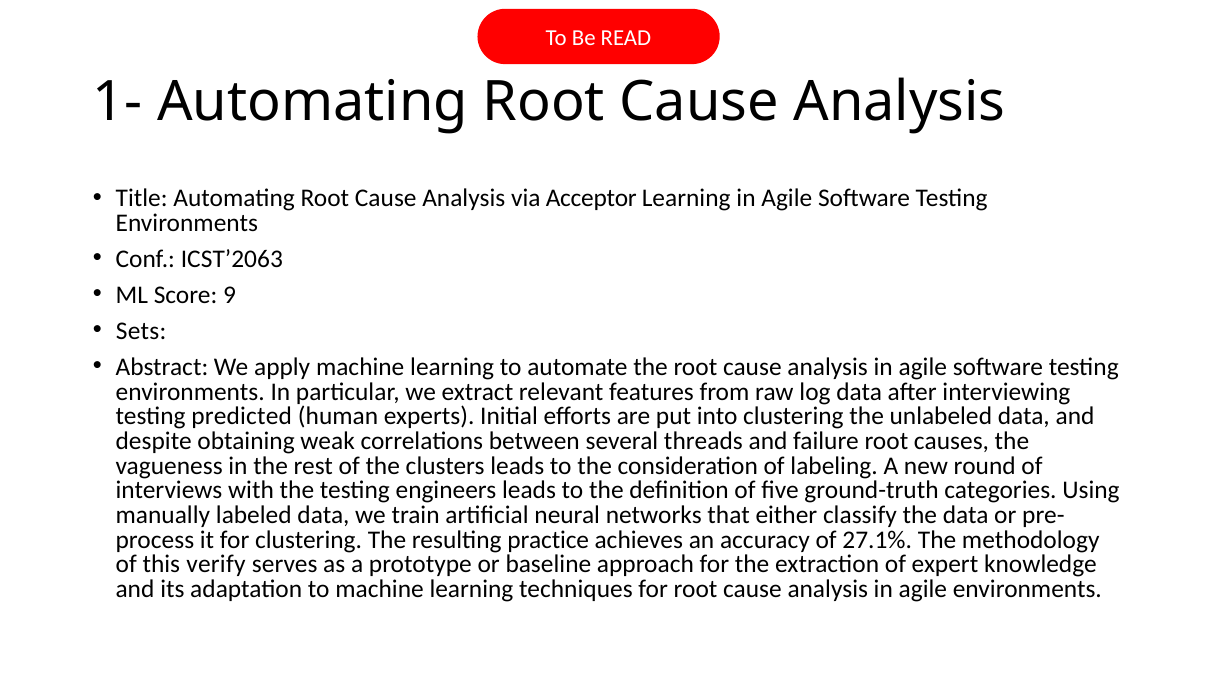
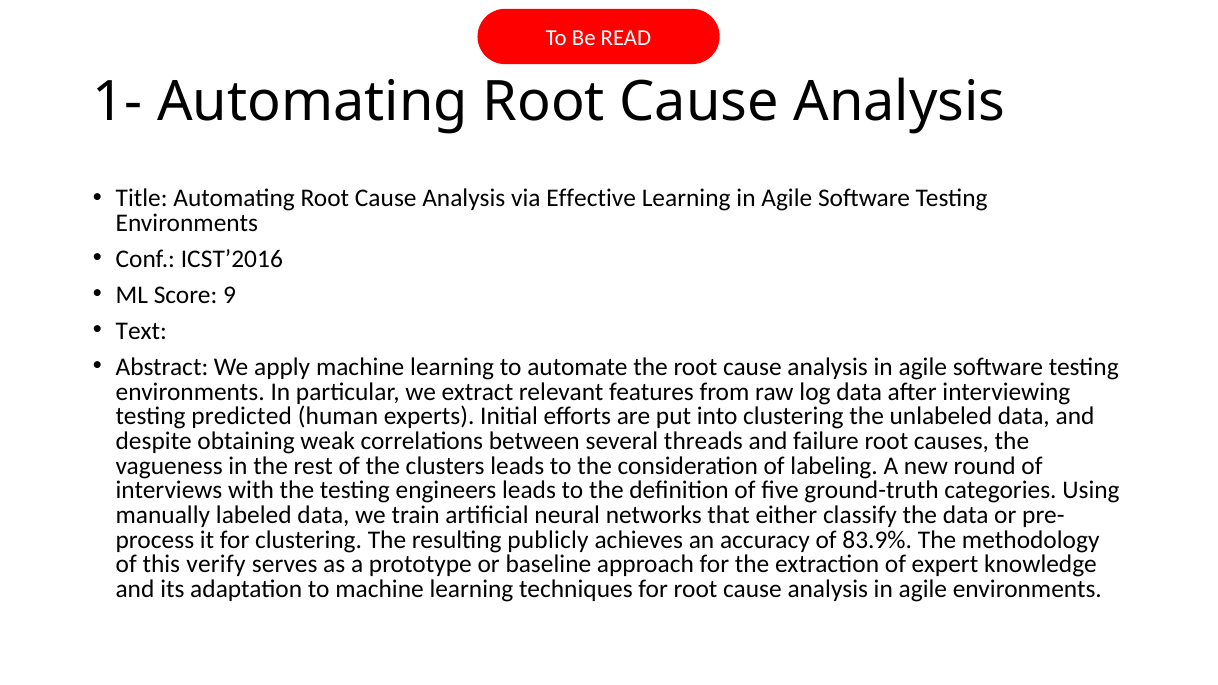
Acceptor: Acceptor -> Effective
ICST’2063: ICST’2063 -> ICST’2016
Sets: Sets -> Text
practice: practice -> publicly
27.1%: 27.1% -> 83.9%
